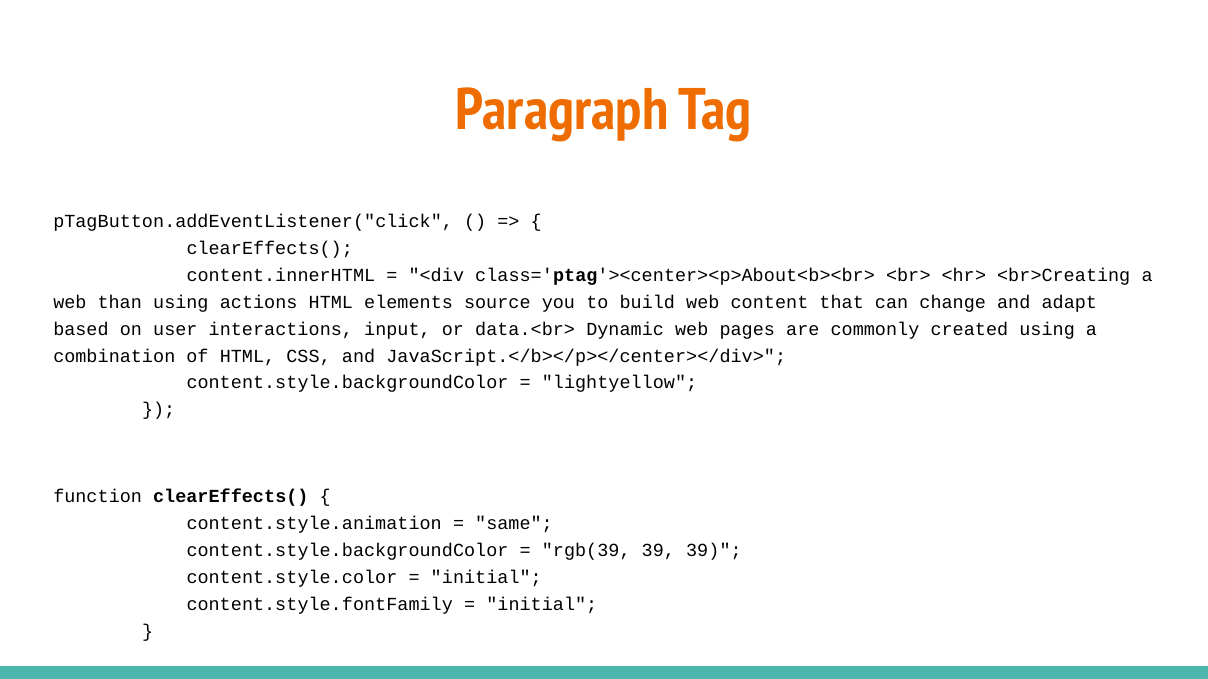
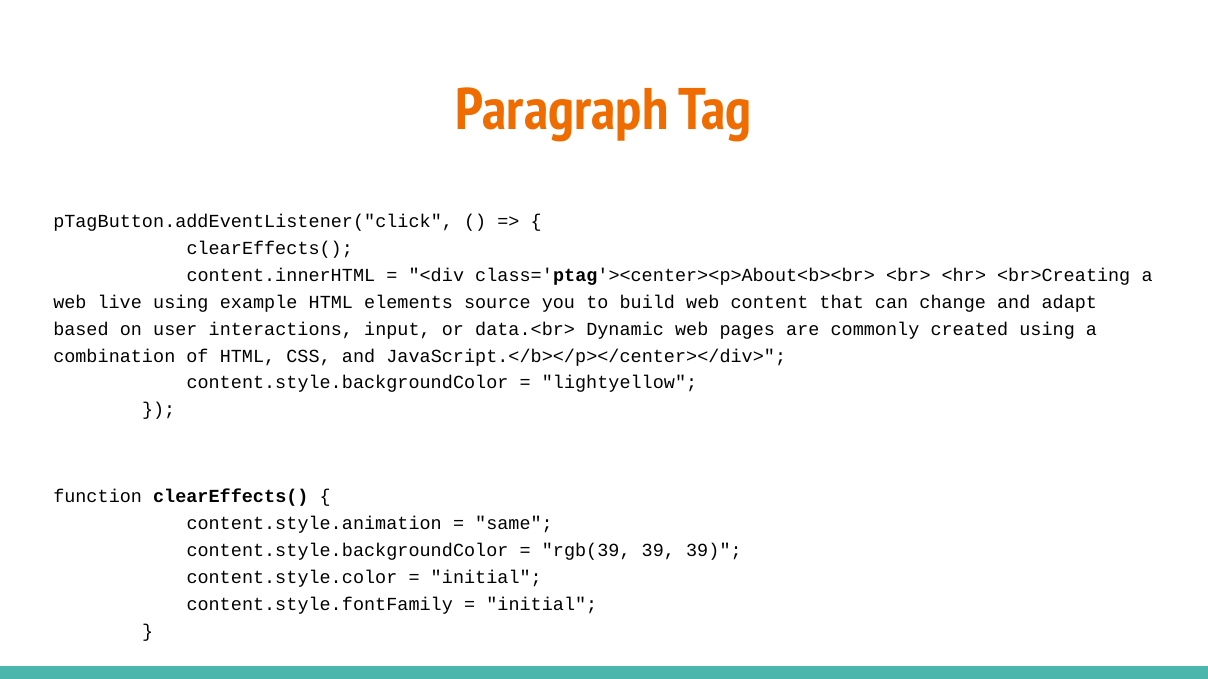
than: than -> live
actions: actions -> example
